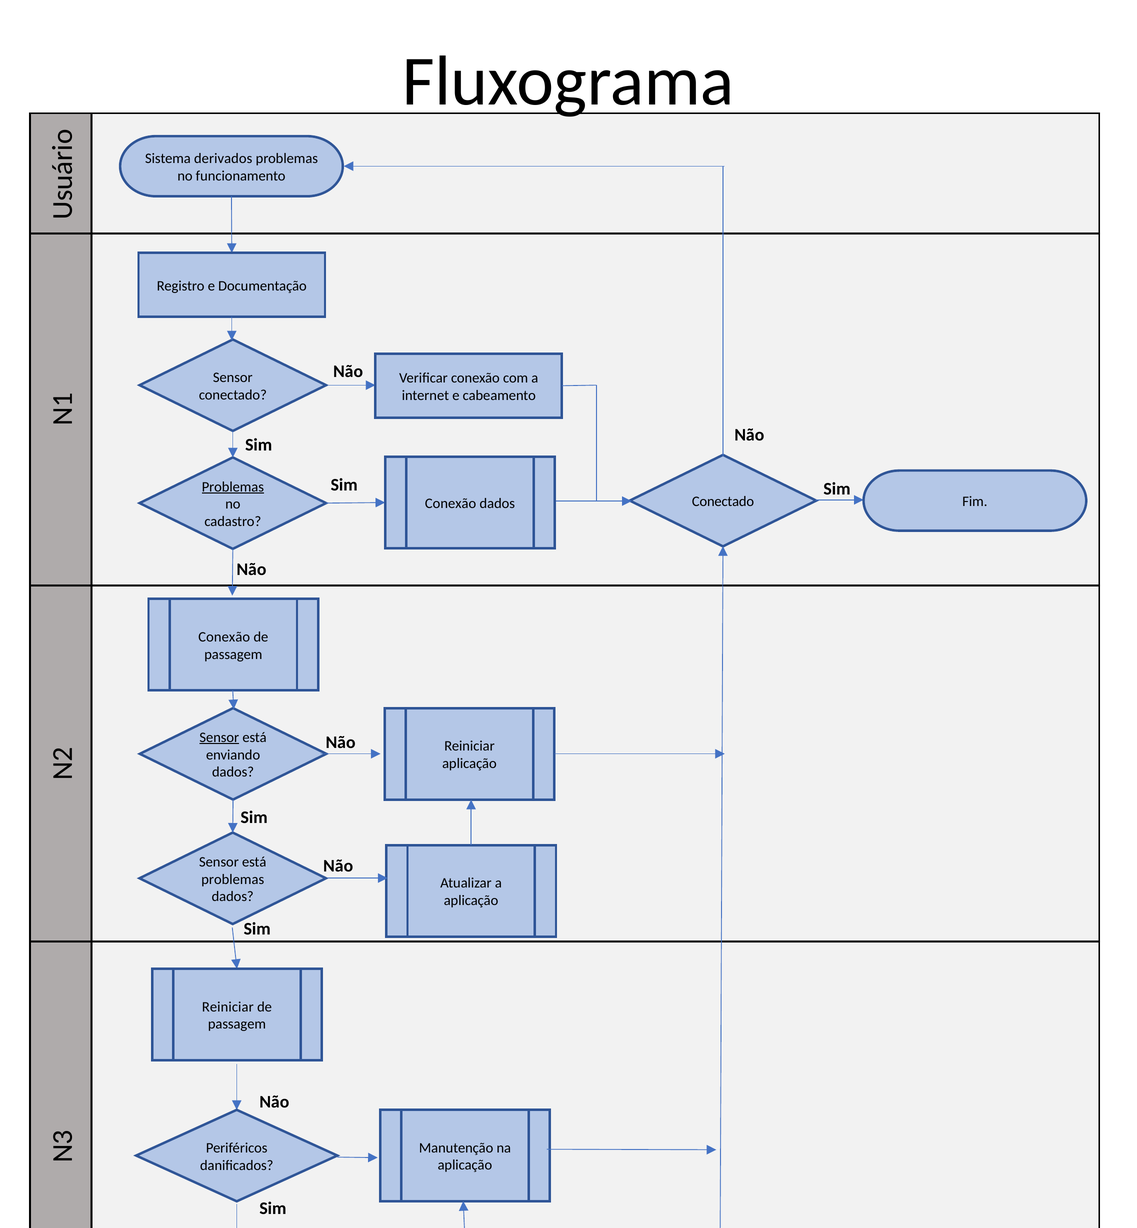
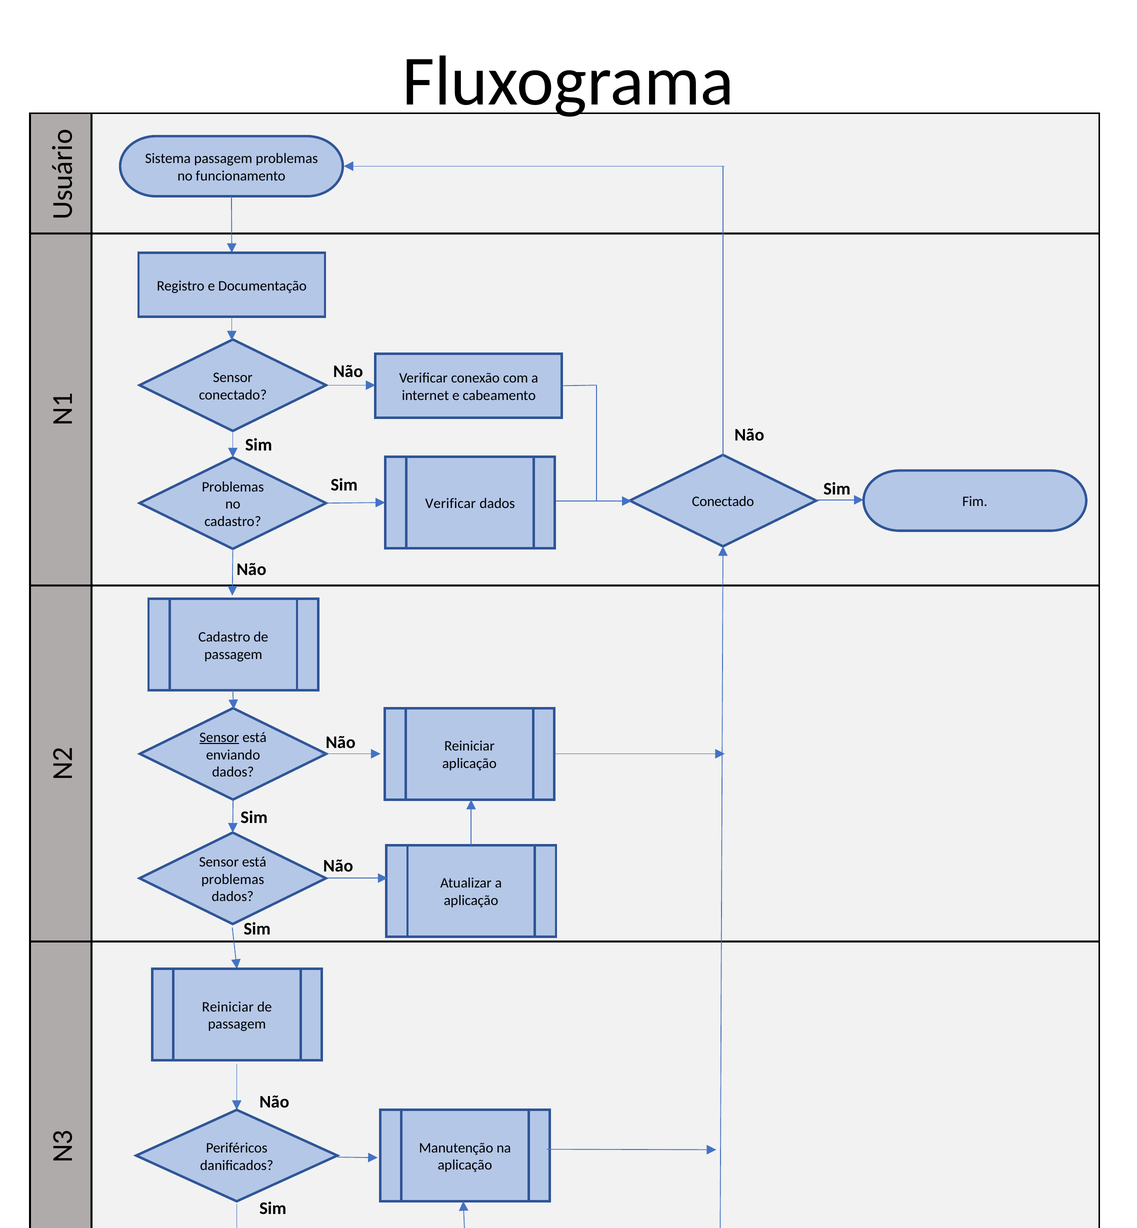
Sistema derivados: derivados -> passagem
Problemas at (233, 487) underline: present -> none
Conexão at (451, 504): Conexão -> Verificar
Conexão at (224, 637): Conexão -> Cadastro
